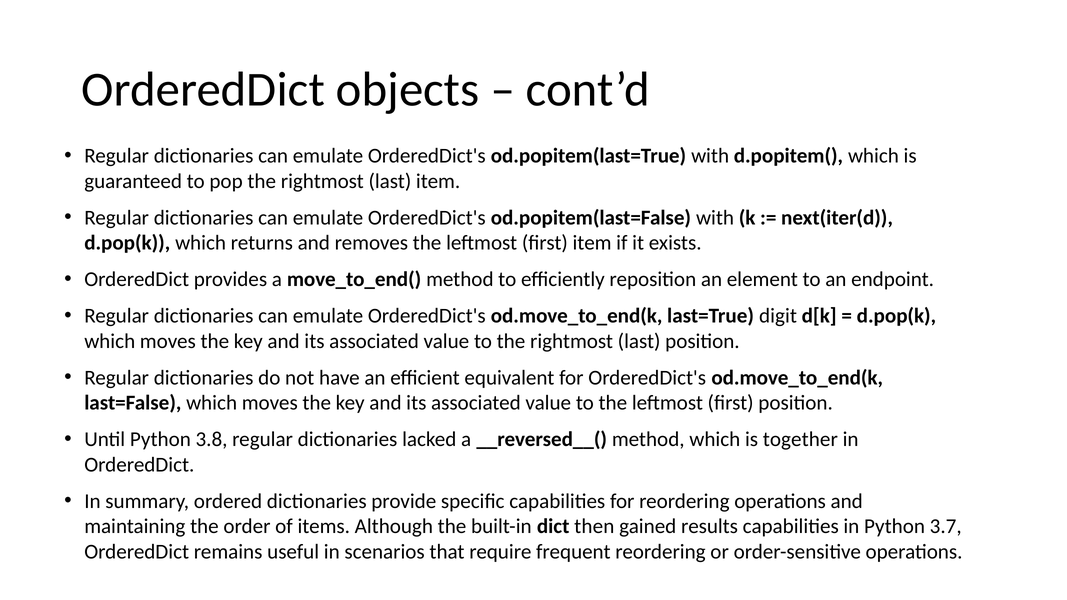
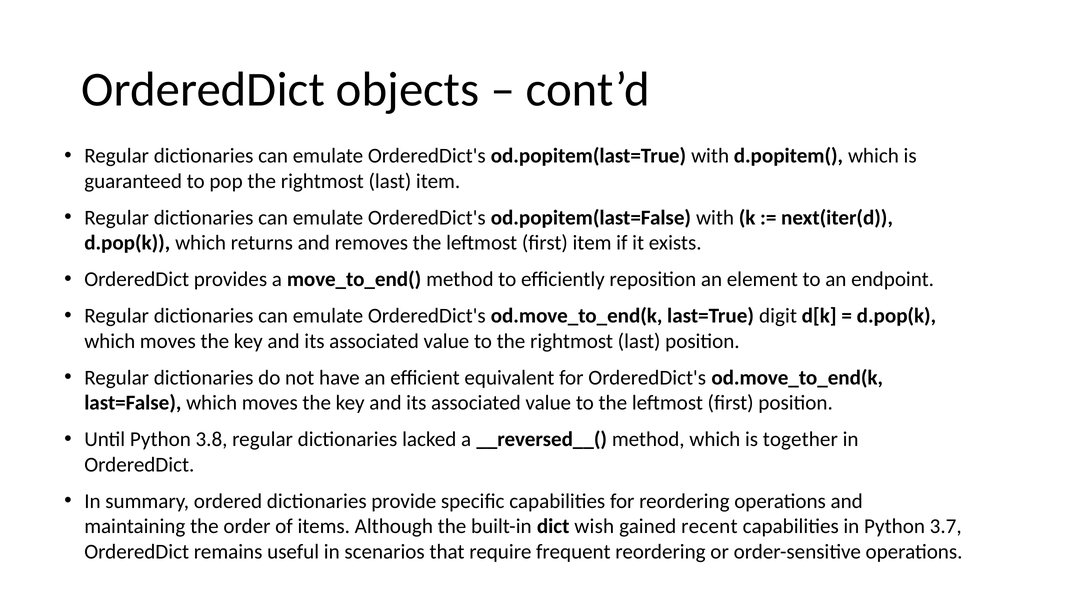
then: then -> wish
results: results -> recent
